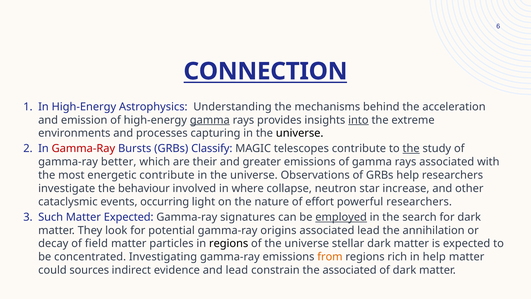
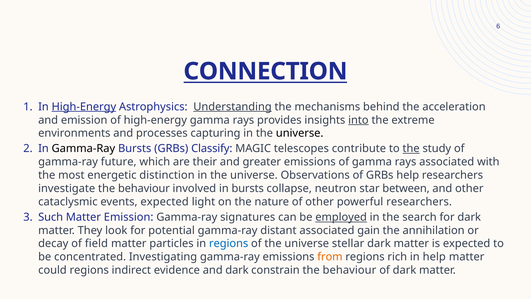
High-Energy at (84, 107) underline: none -> present
Understanding underline: none -> present
gamma at (210, 120) underline: present -> none
Gamma-Ray at (83, 148) colour: red -> black
better: better -> future
energetic contribute: contribute -> distinction
in where: where -> bursts
increase: increase -> between
events occurring: occurring -> expected
of effort: effort -> other
Matter Expected: Expected -> Emission
origins: origins -> distant
associated lead: lead -> gain
regions at (229, 243) colour: black -> blue
could sources: sources -> regions
and lead: lead -> dark
constrain the associated: associated -> behaviour
